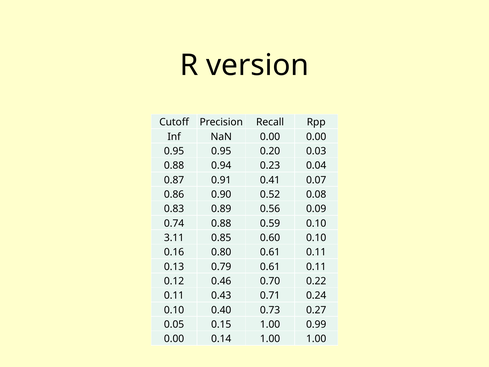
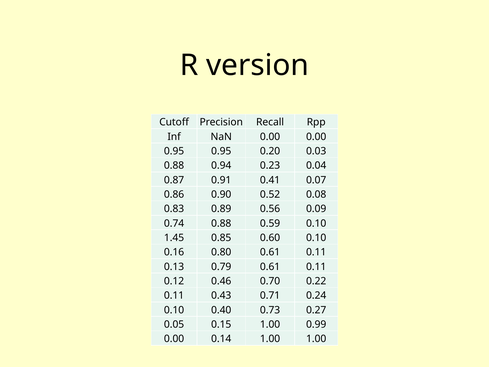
3.11: 3.11 -> 1.45
